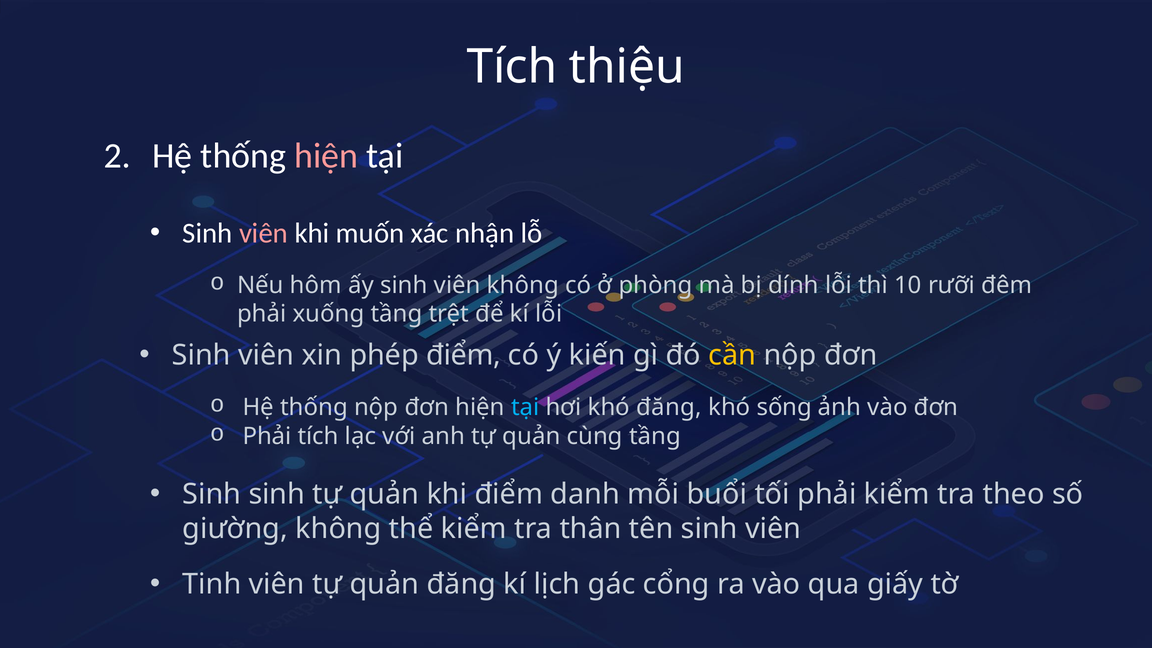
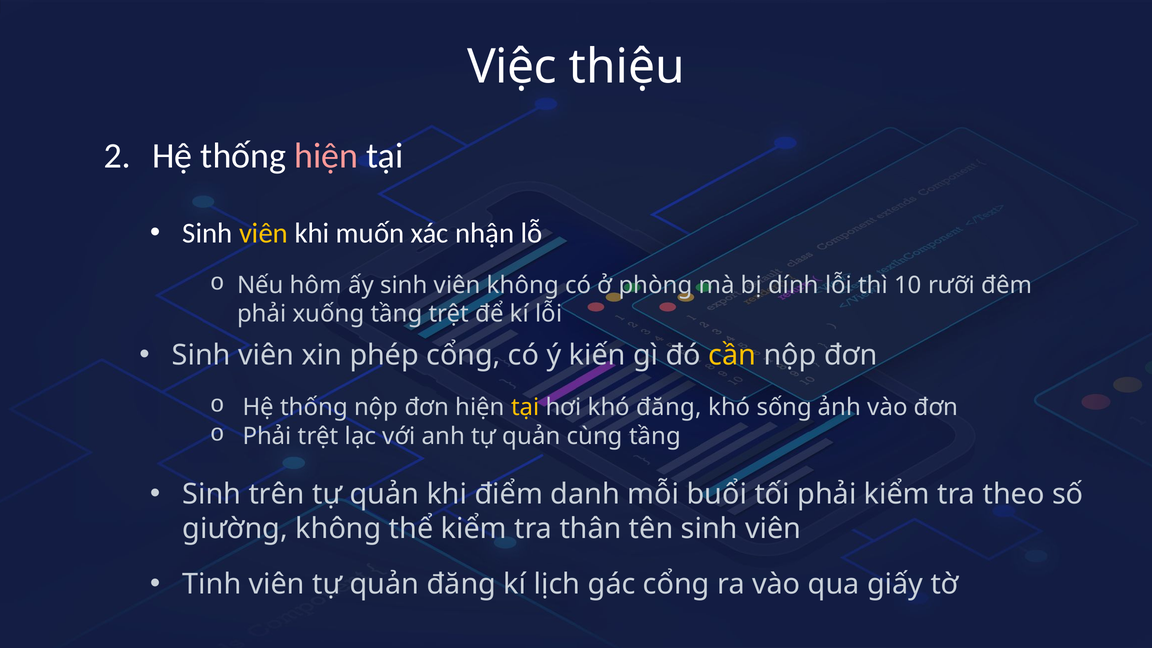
Tích at (512, 67): Tích -> Việc
viên at (264, 233) colour: pink -> yellow
phép điểm: điểm -> cổng
tại at (525, 407) colour: light blue -> yellow
Phải tích: tích -> trệt
Sinh sinh: sinh -> trên
